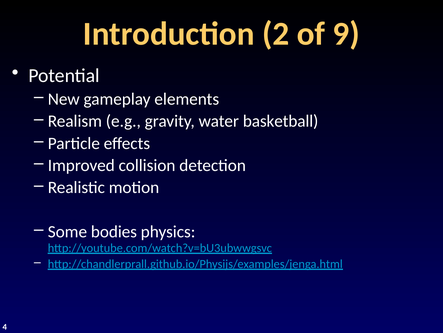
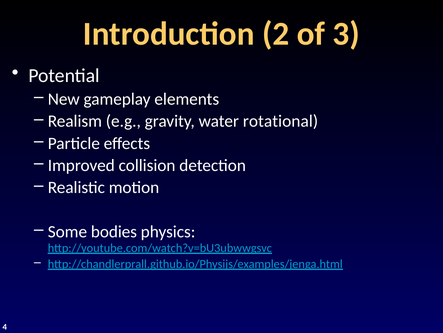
9: 9 -> 3
basketball: basketball -> rotational
